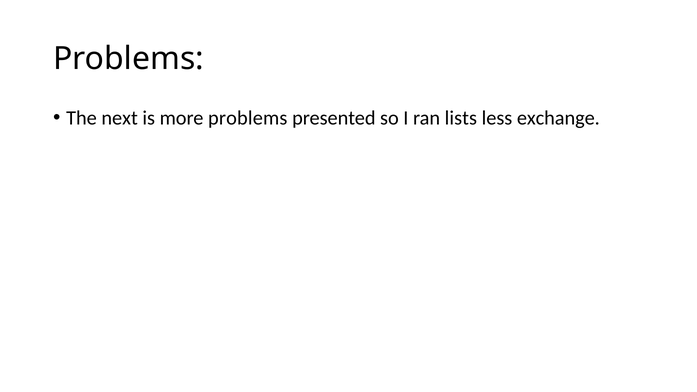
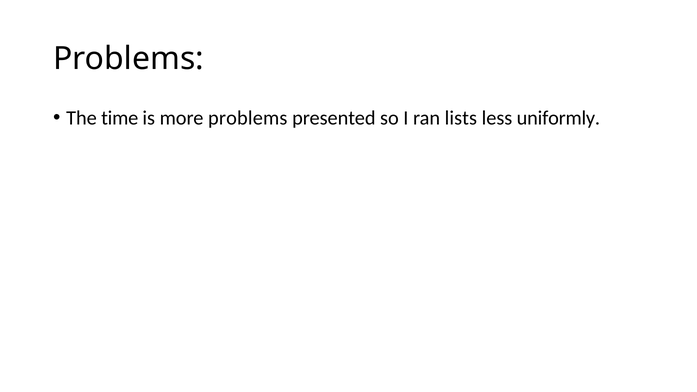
next: next -> time
exchange: exchange -> uniformly
